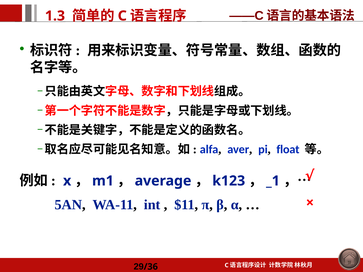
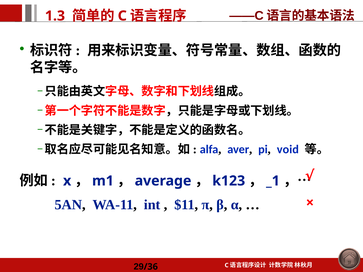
float: float -> void
